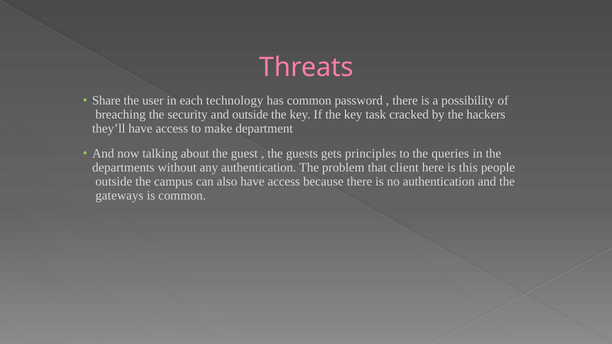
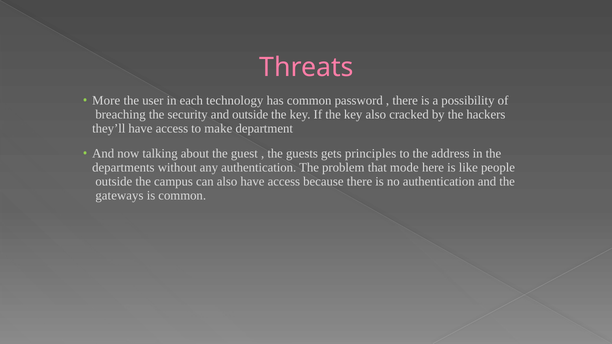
Share: Share -> More
key task: task -> also
queries: queries -> address
client: client -> mode
this: this -> like
